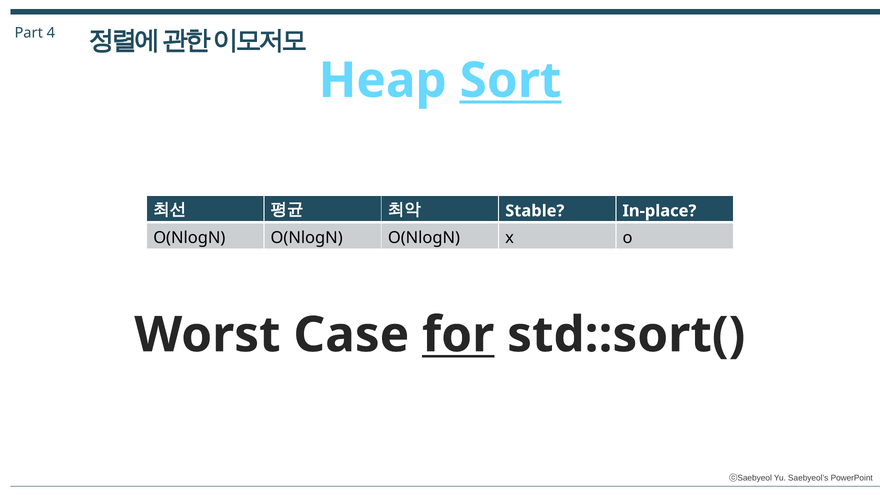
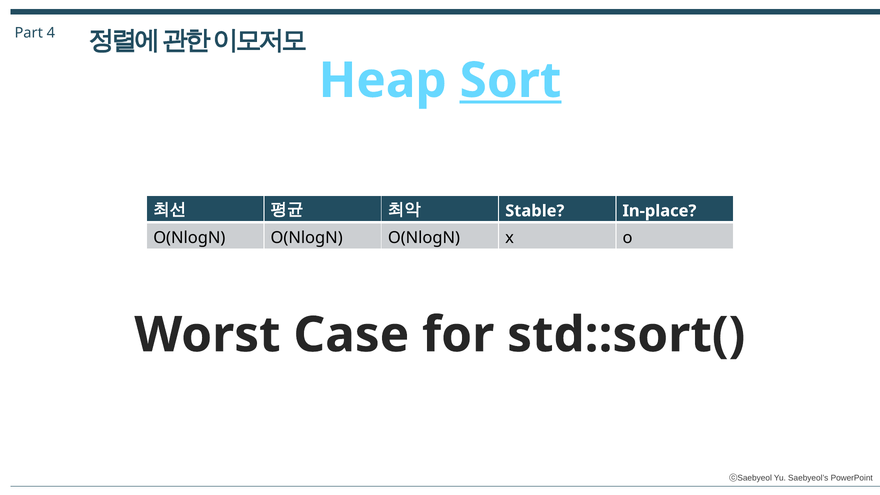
for underline: present -> none
